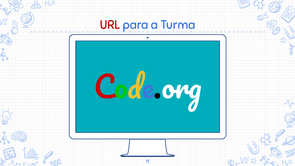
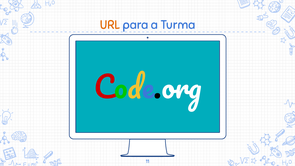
URL colour: red -> orange
